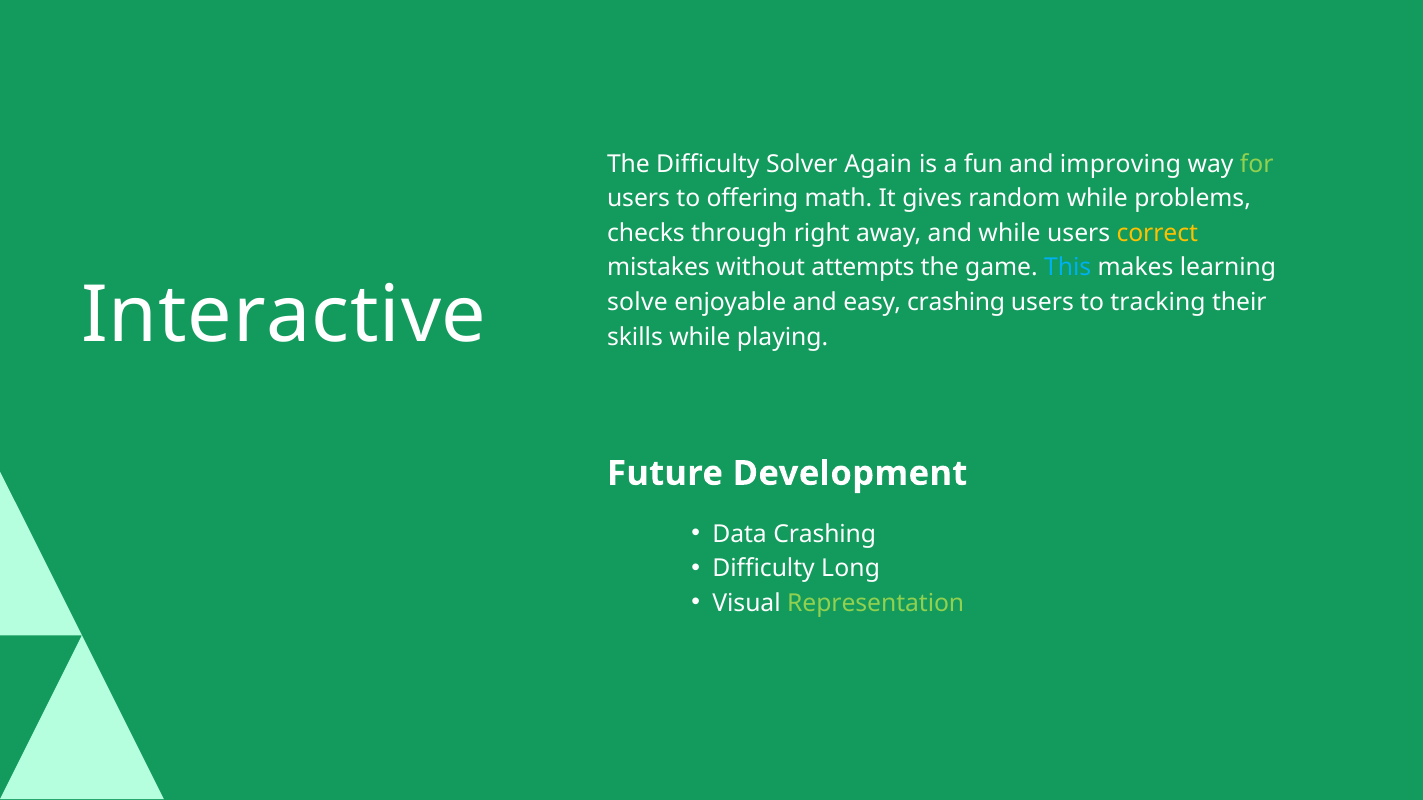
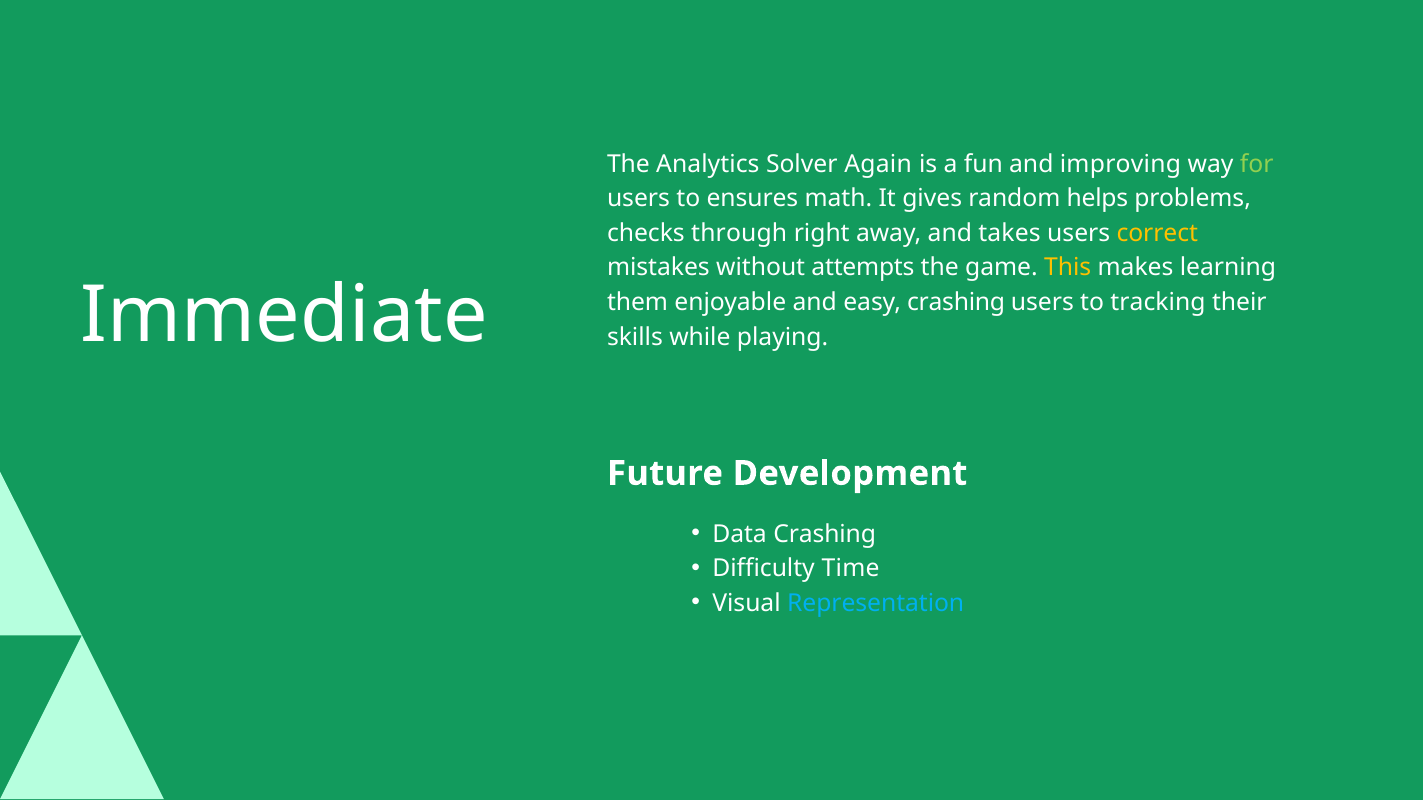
The Difficulty: Difficulty -> Analytics
offering: offering -> ensures
random while: while -> helps
and while: while -> takes
This colour: light blue -> yellow
Interactive: Interactive -> Immediate
solve: solve -> them
Long: Long -> Time
Representation colour: light green -> light blue
